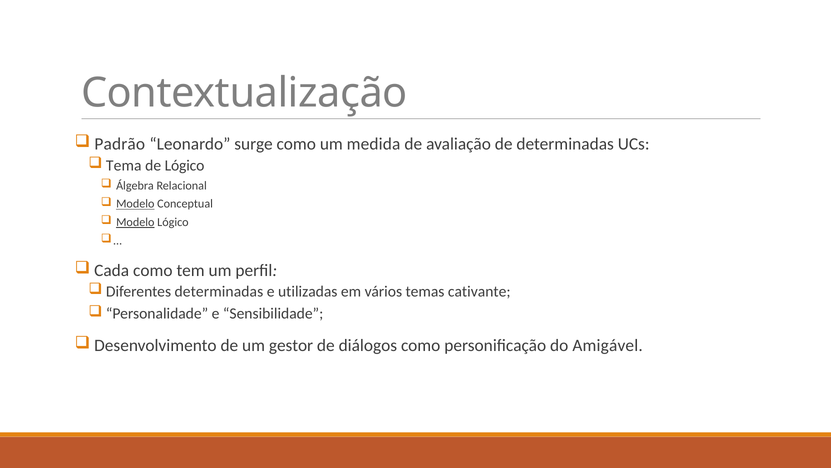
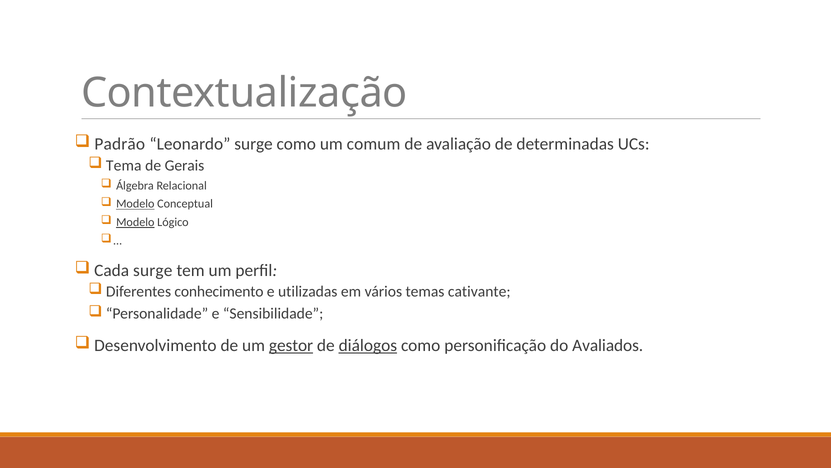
medida: medida -> comum
de Lógico: Lógico -> Gerais
Cada como: como -> surge
Diferentes determinadas: determinadas -> conhecimento
gestor underline: none -> present
diálogos underline: none -> present
Amigável: Amigável -> Avaliados
